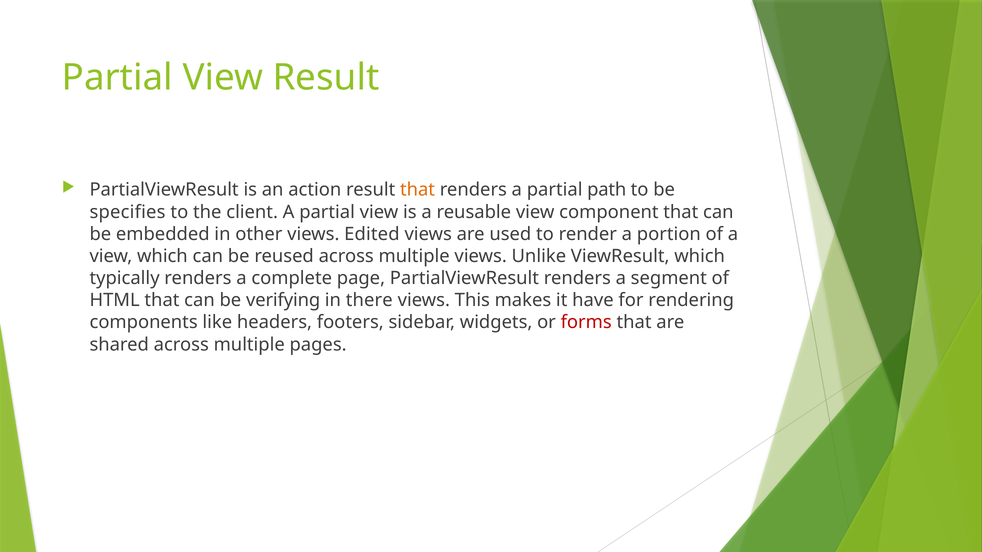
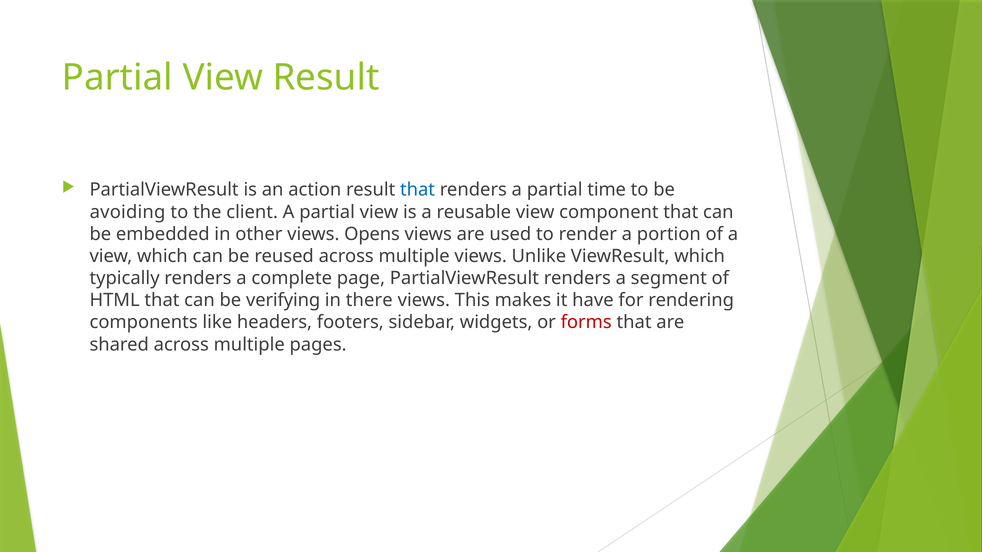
that at (418, 190) colour: orange -> blue
path: path -> time
specifies: specifies -> avoiding
Edited: Edited -> Opens
